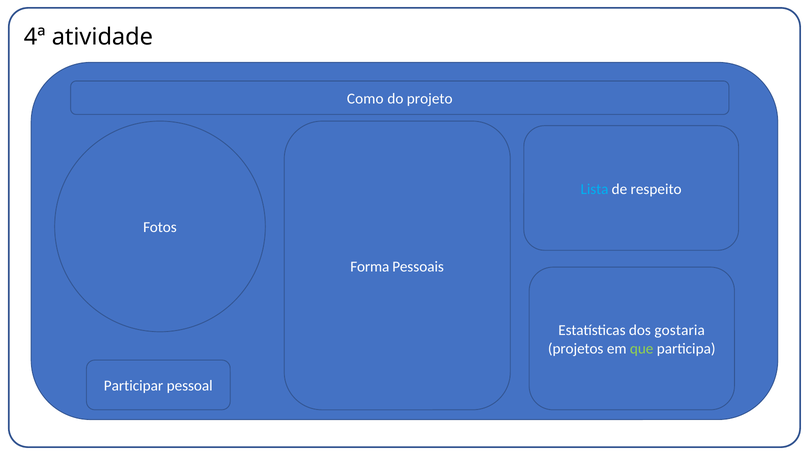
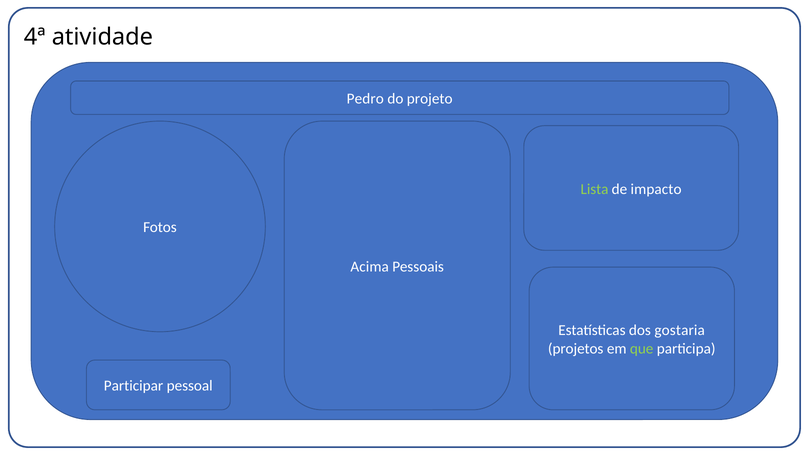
Como: Como -> Pedro
Lista colour: light blue -> light green
respeito: respeito -> impacto
Forma: Forma -> Acima
